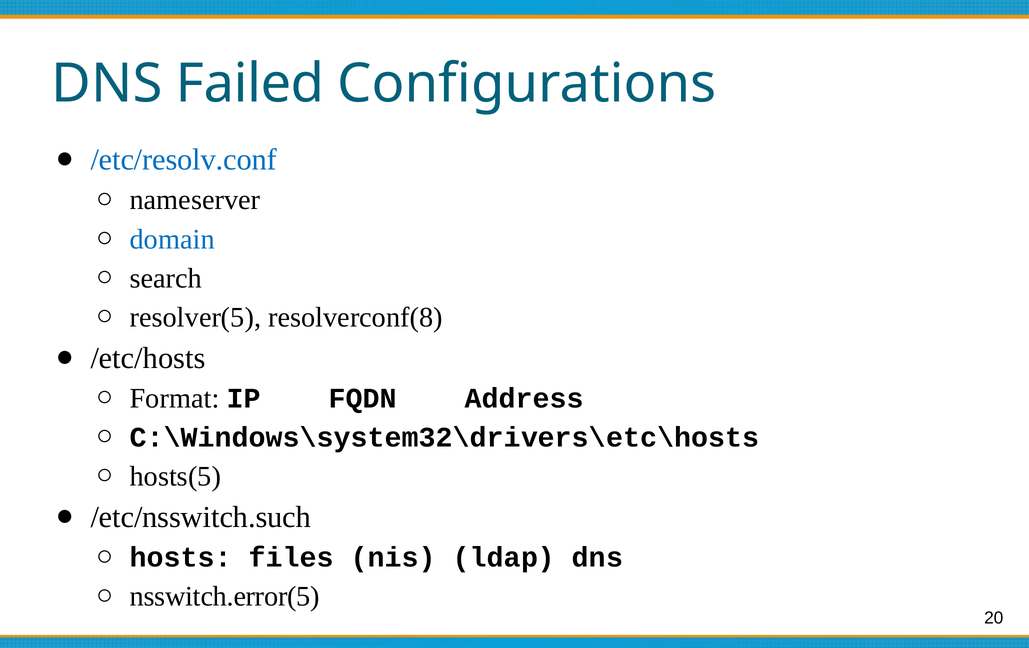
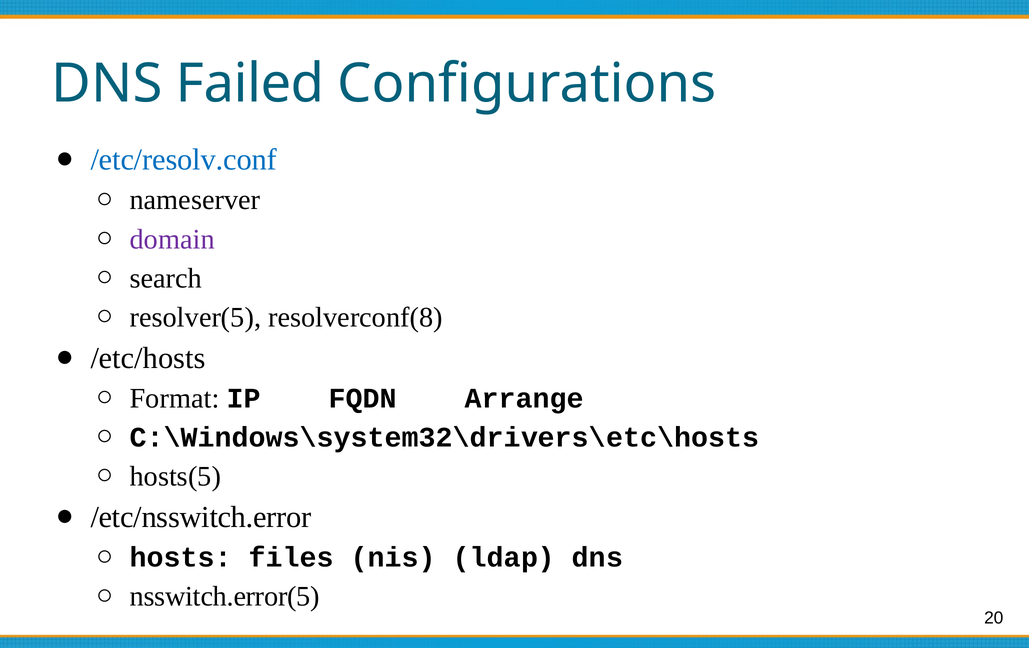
domain colour: blue -> purple
Address: Address -> Arrange
/etc/nsswitch.such: /etc/nsswitch.such -> /etc/nsswitch.error
